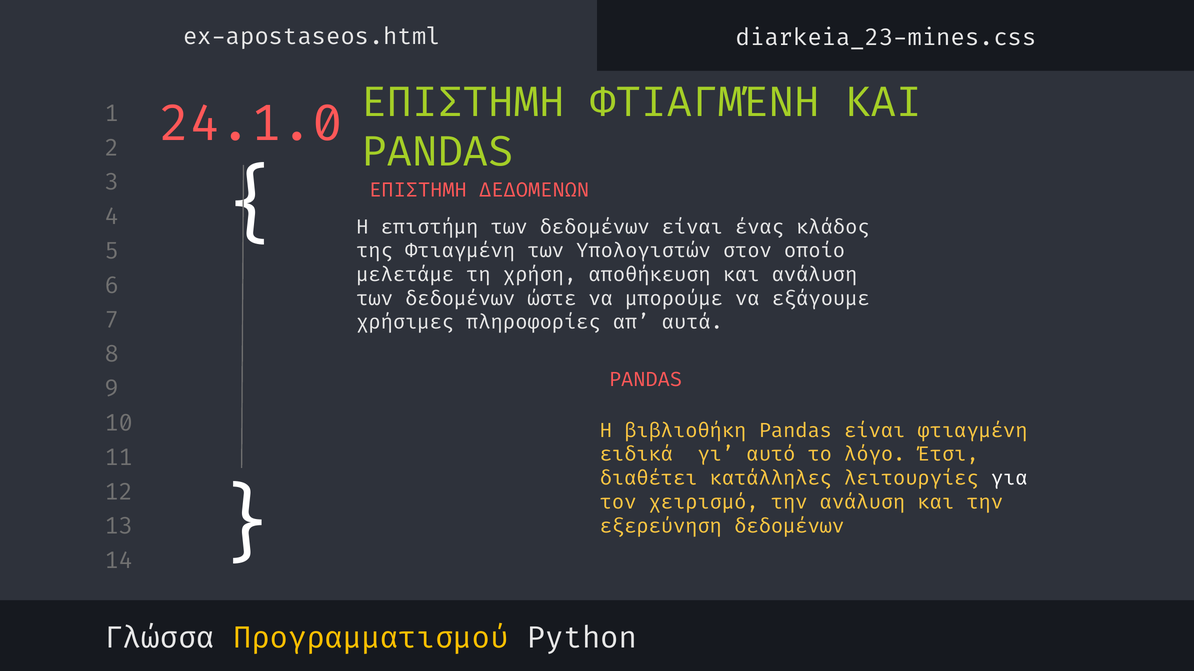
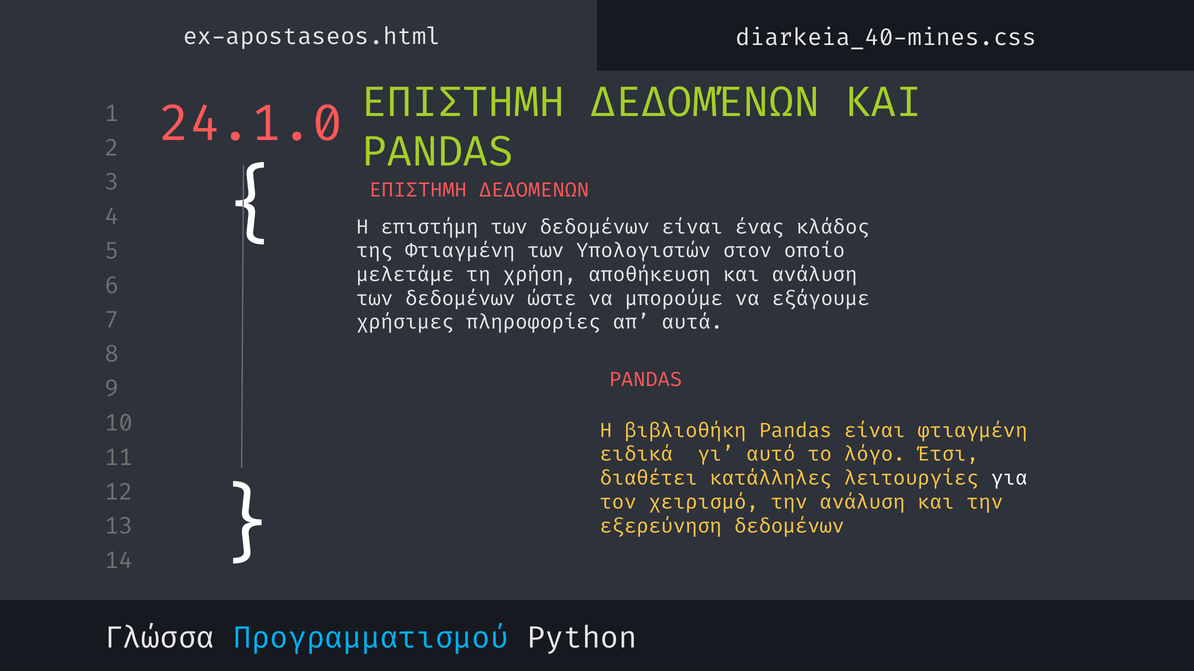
diarkeia_23-mines.css: diarkeia_23-mines.css -> diarkeia_40-mines.css
ΕΠΙΣΤΗΜΗ ΦΤΙΑΓΜΈΝΗ: ΦΤΙΑΓΜΈΝΗ -> ΔΕΔΟΜΈΝΩΝ
Προγραμματισμού colour: yellow -> light blue
